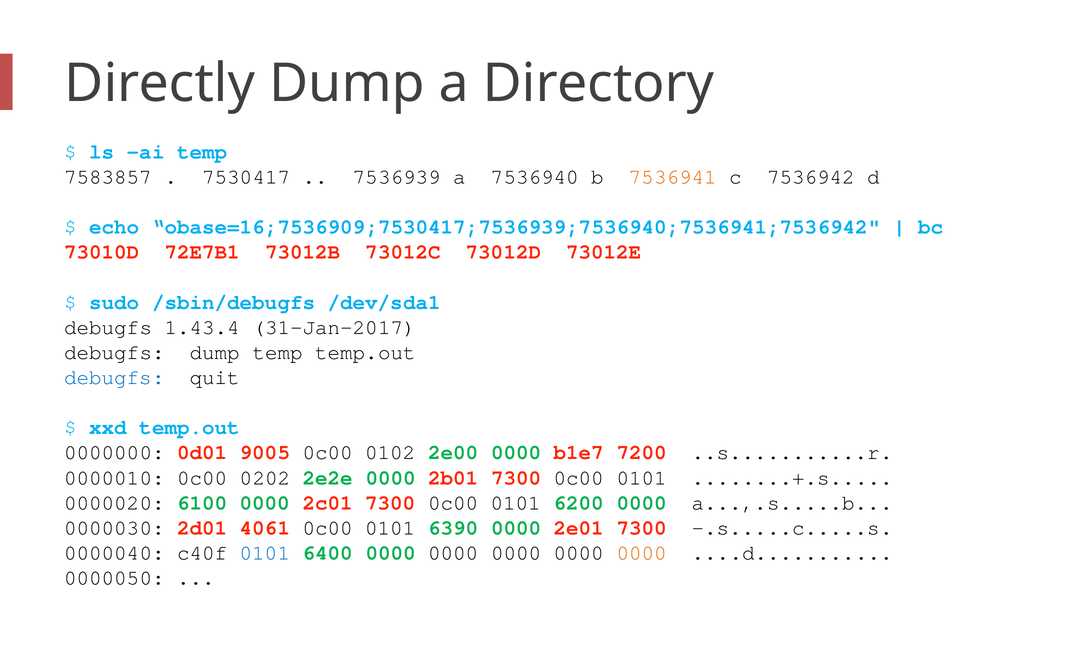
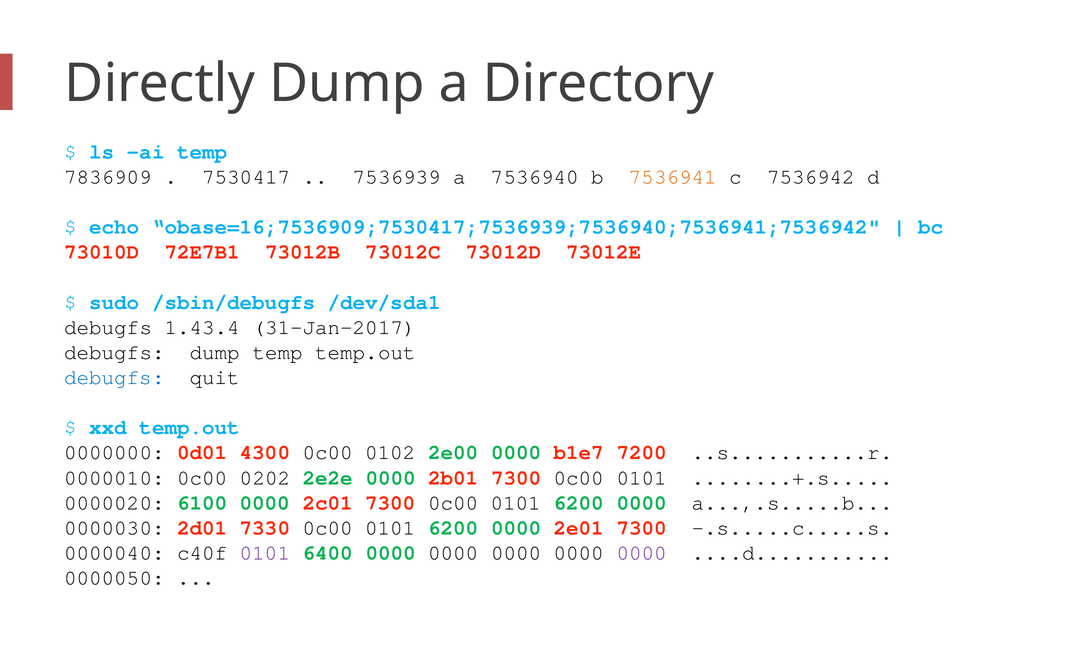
7583857: 7583857 -> 7836909
9005: 9005 -> 4300
4061: 4061 -> 7330
6390 at (453, 528): 6390 -> 6200
0101 at (265, 553) colour: blue -> purple
0000 at (642, 553) colour: orange -> purple
